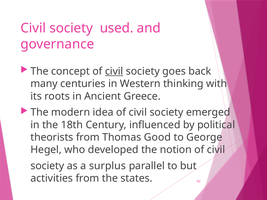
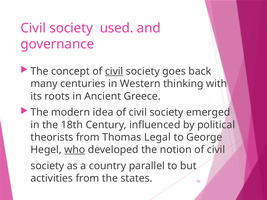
Good: Good -> Legal
who underline: none -> present
surplus: surplus -> country
